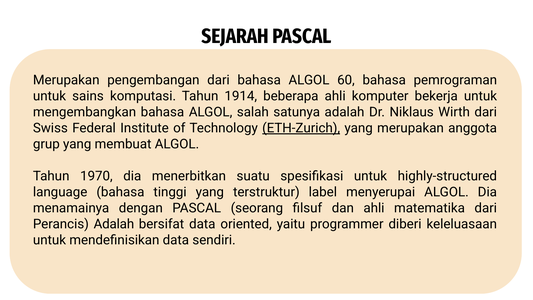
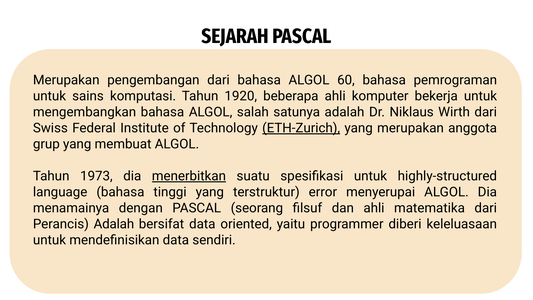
1914: 1914 -> 1920
1970: 1970 -> 1973
menerbitkan underline: none -> present
label: label -> error
